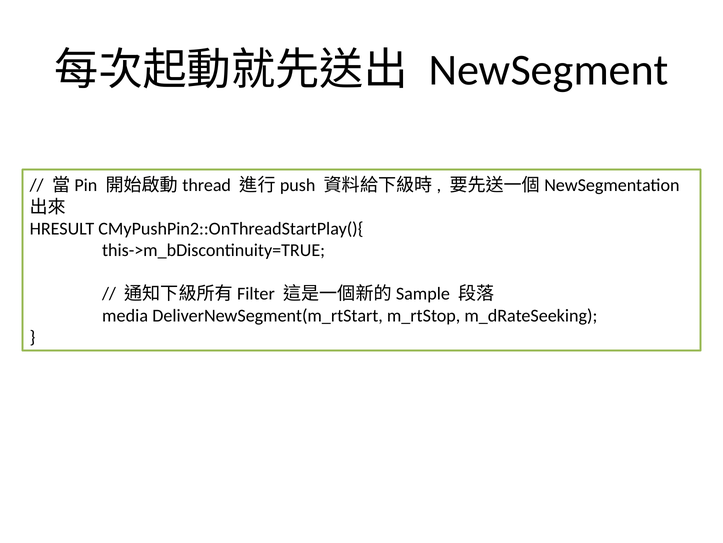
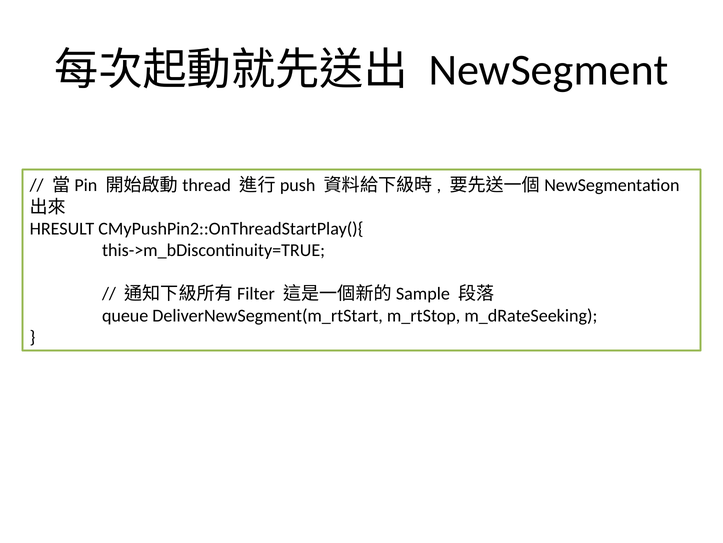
media: media -> queue
